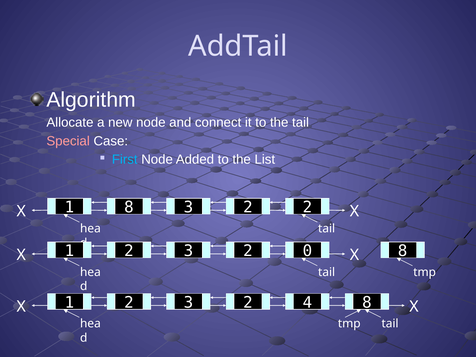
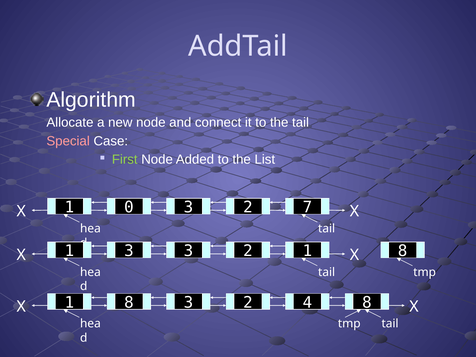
First colour: light blue -> light green
2 2: 2 -> 7
X 8: 8 -> 0
2 0: 0 -> 1
2 at (129, 251): 2 -> 3
2 at (129, 303): 2 -> 8
